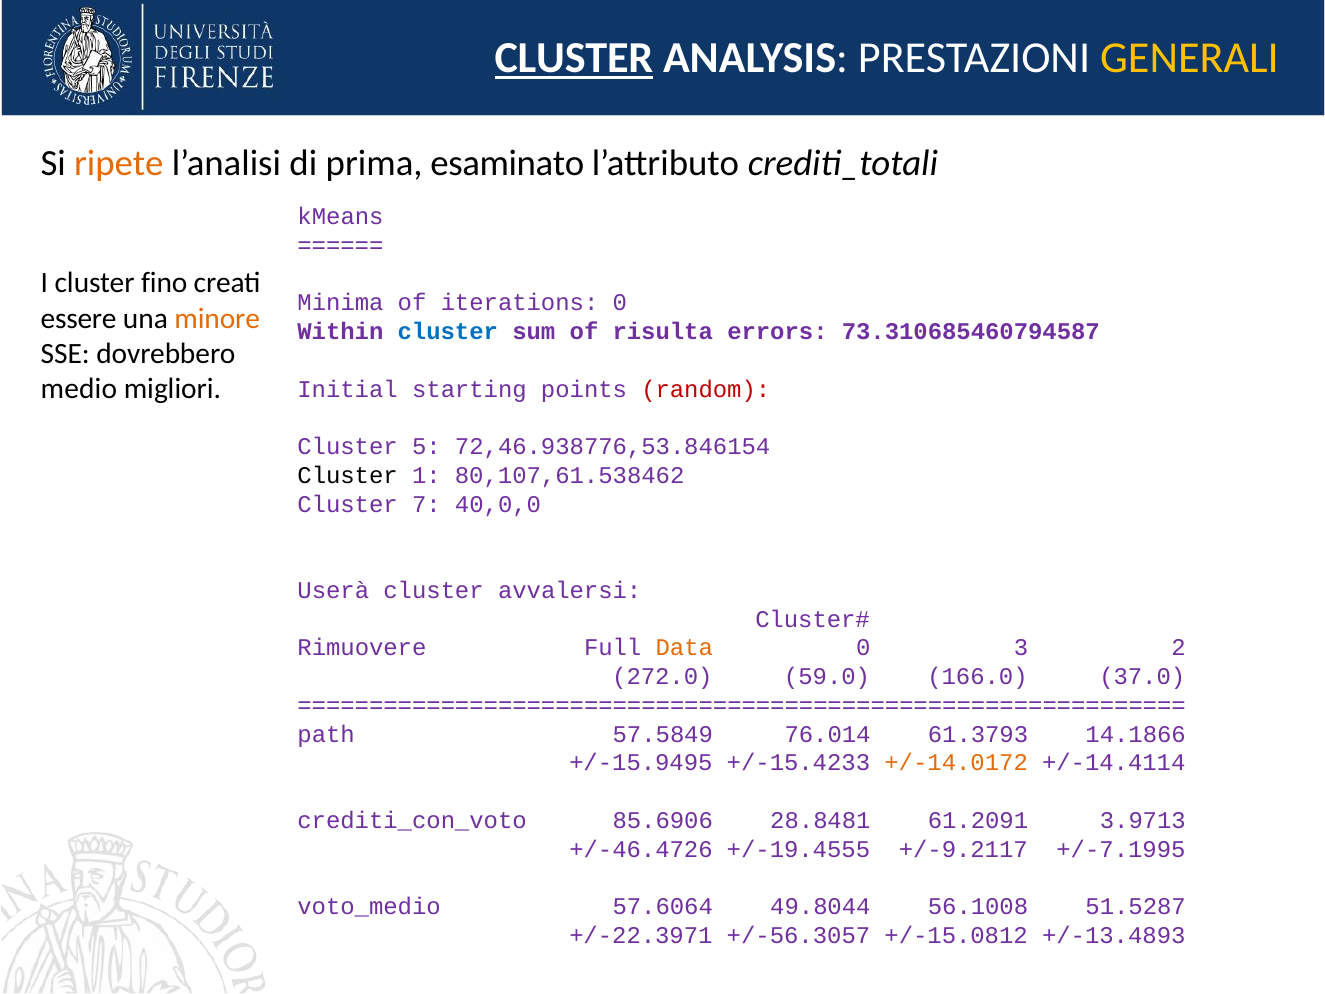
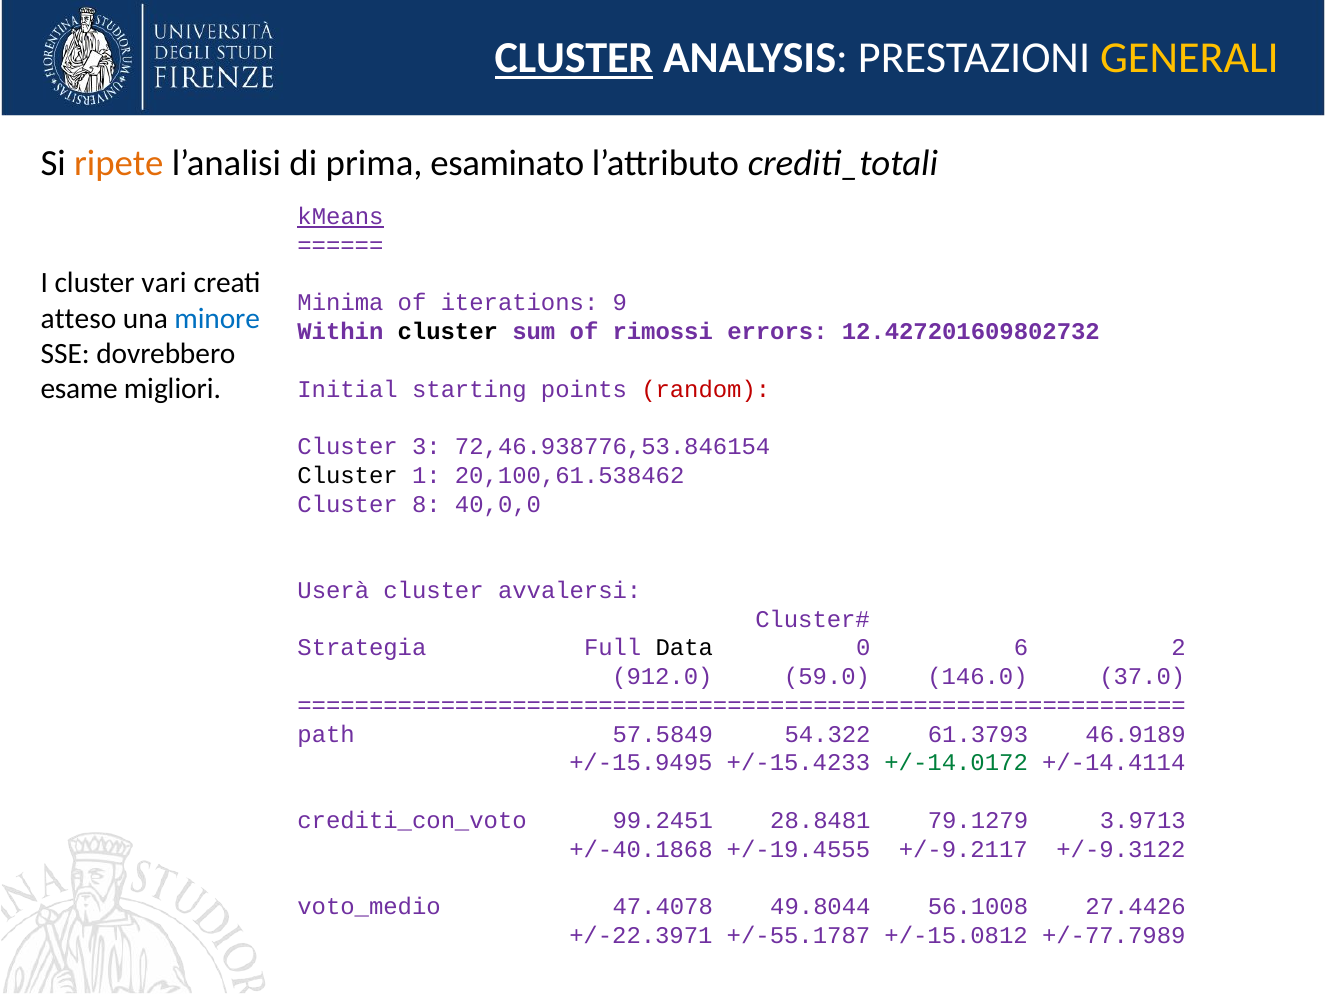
kMeans underline: none -> present
fino: fino -> vari
iterations 0: 0 -> 9
essere: essere -> atteso
minore colour: orange -> blue
cluster at (448, 332) colour: blue -> black
risulta: risulta -> rimossi
73.310685460794587: 73.310685460794587 -> 12.427201609802732
medio: medio -> esame
5: 5 -> 3
80,107,61.538462: 80,107,61.538462 -> 20,100,61.538462
7: 7 -> 8
Rimuovere: Rimuovere -> Strategia
Data colour: orange -> black
3: 3 -> 6
272.0: 272.0 -> 912.0
166.0: 166.0 -> 146.0
76.014: 76.014 -> 54.322
14.1866: 14.1866 -> 46.9189
+/-14.0172 colour: orange -> green
85.6906: 85.6906 -> 99.2451
61.2091: 61.2091 -> 79.1279
+/-46.4726: +/-46.4726 -> +/-40.1868
+/-7.1995: +/-7.1995 -> +/-9.3122
57.6064: 57.6064 -> 47.4078
51.5287: 51.5287 -> 27.4426
+/-56.3057: +/-56.3057 -> +/-55.1787
+/-13.4893: +/-13.4893 -> +/-77.7989
